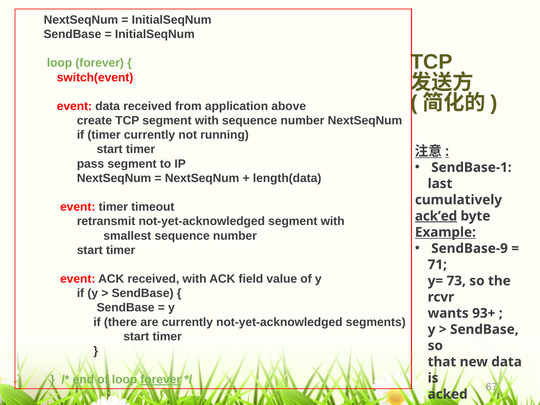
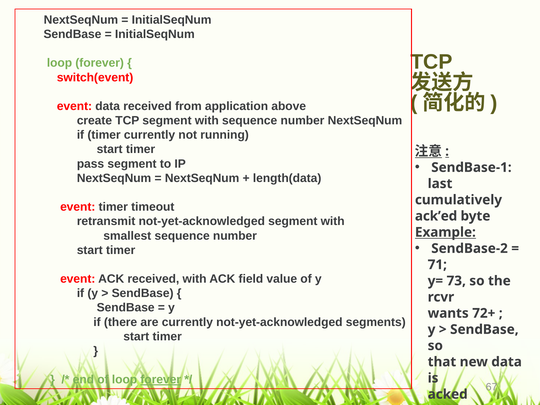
ack’ed underline: present -> none
SendBase-9: SendBase-9 -> SendBase-2
93+: 93+ -> 72+
